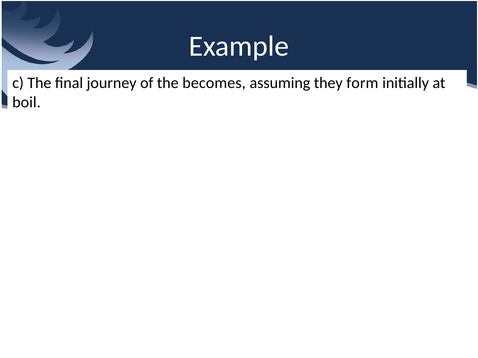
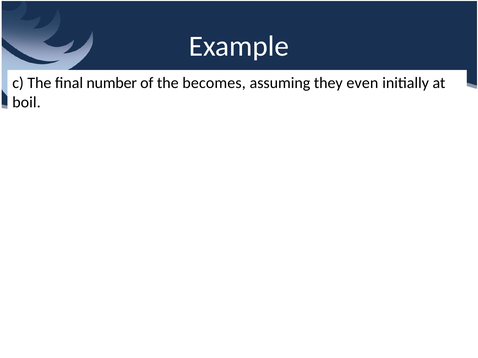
journey: journey -> number
form: form -> even
